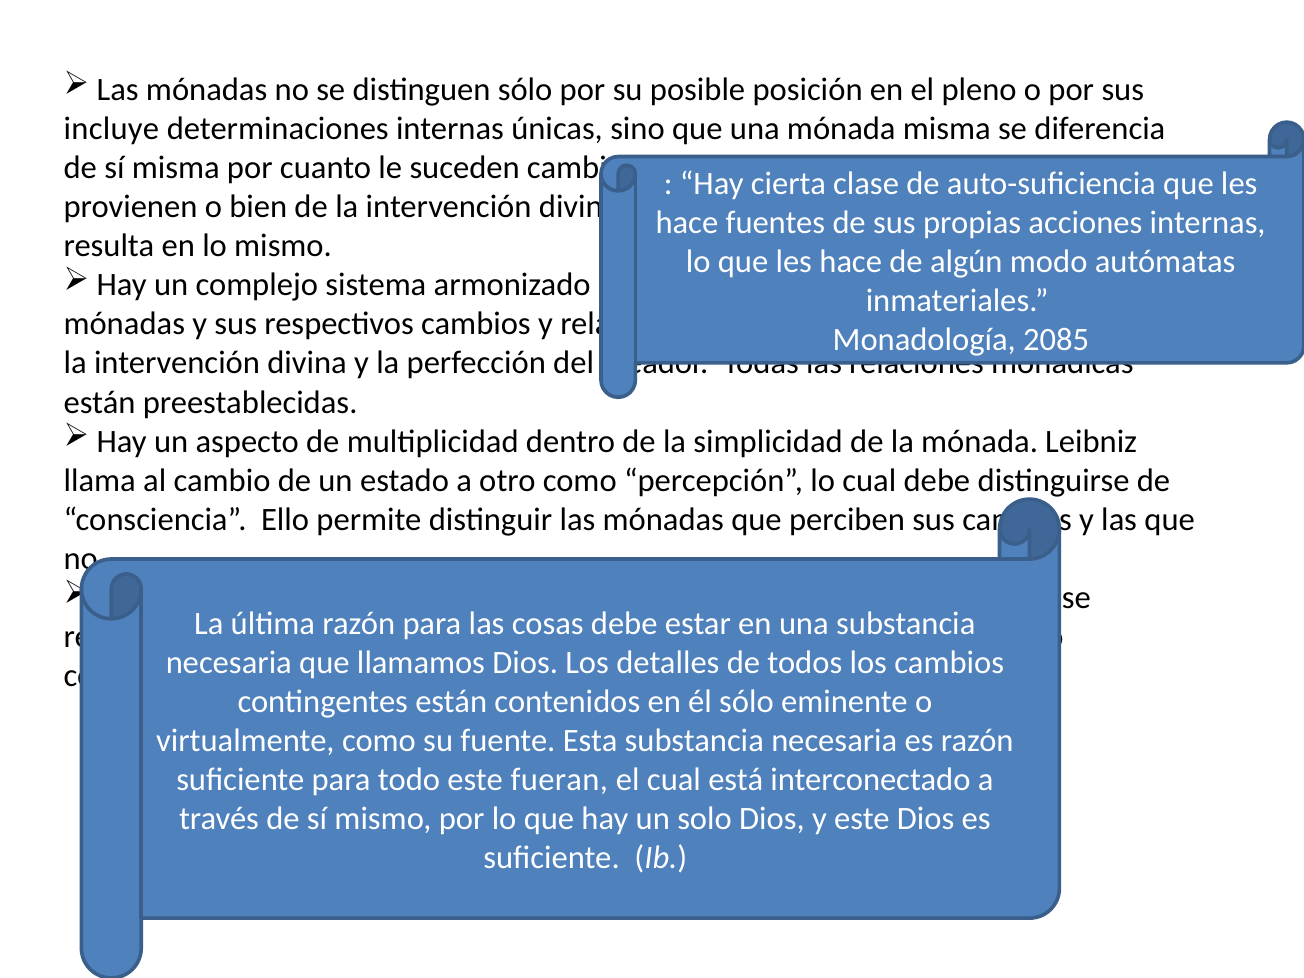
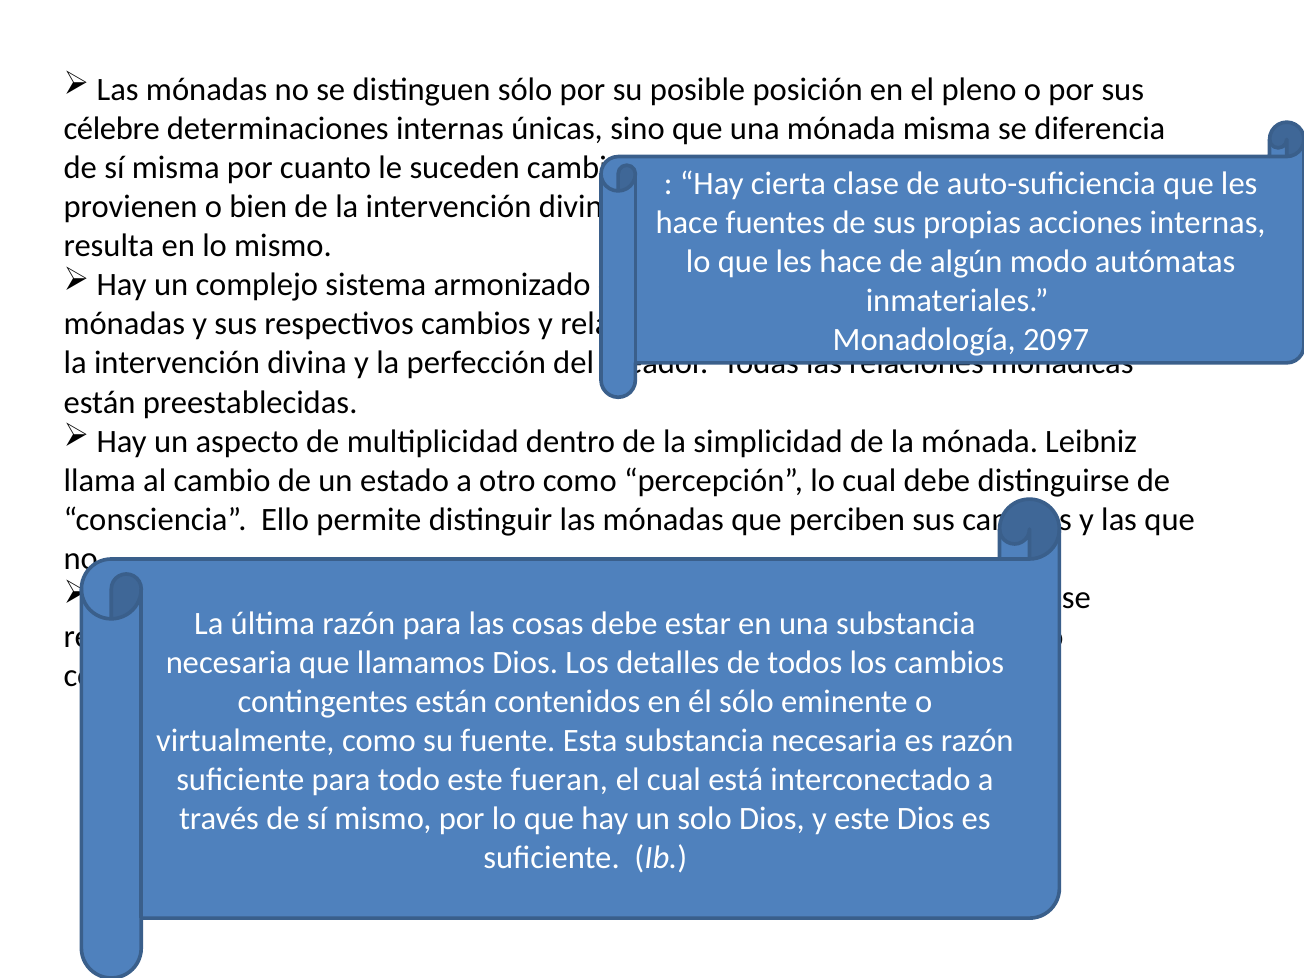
incluye: incluye -> célebre
2085: 2085 -> 2097
